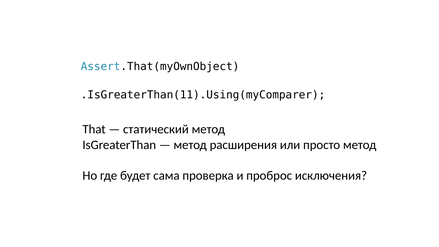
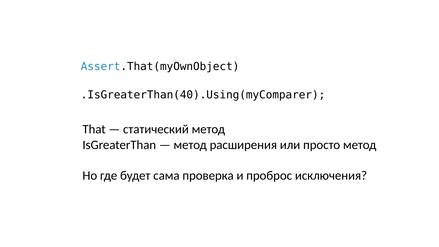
.IsGreaterThan(11).Using(myComparer: .IsGreaterThan(11).Using(myComparer -> .IsGreaterThan(40).Using(myComparer
